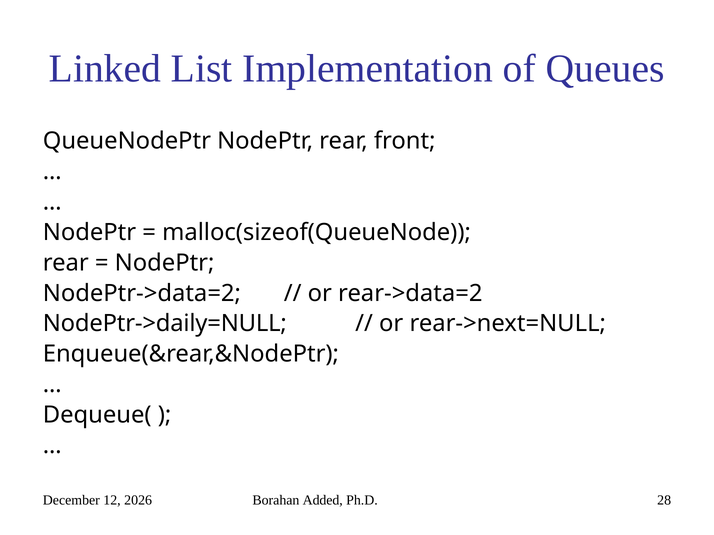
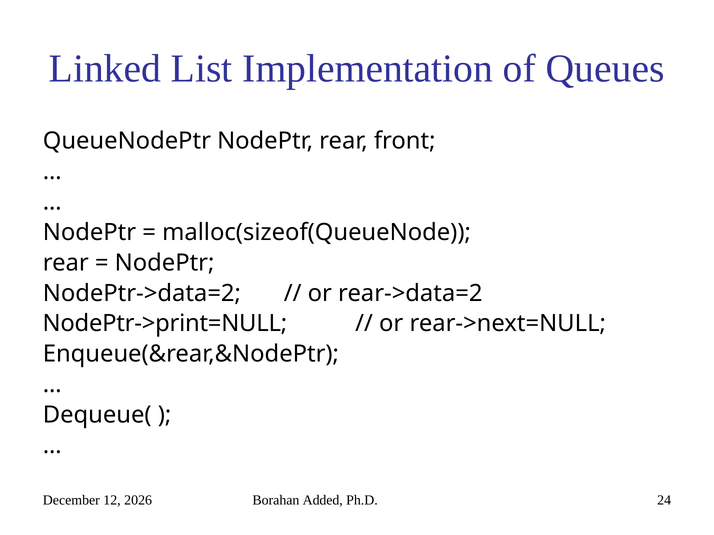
NodePtr->daily=NULL: NodePtr->daily=NULL -> NodePtr->print=NULL
28: 28 -> 24
